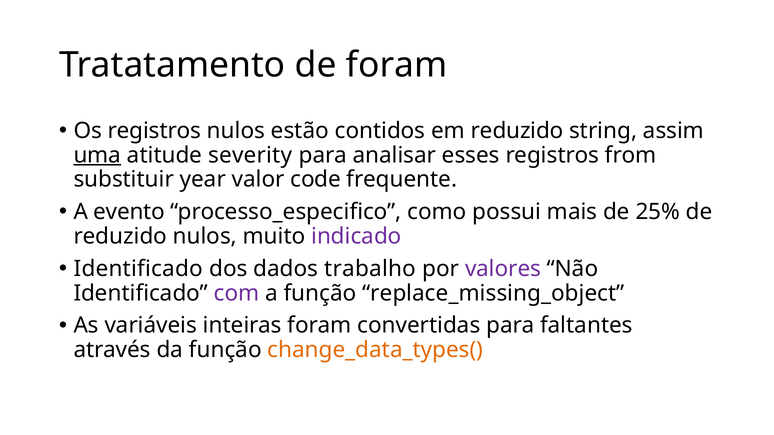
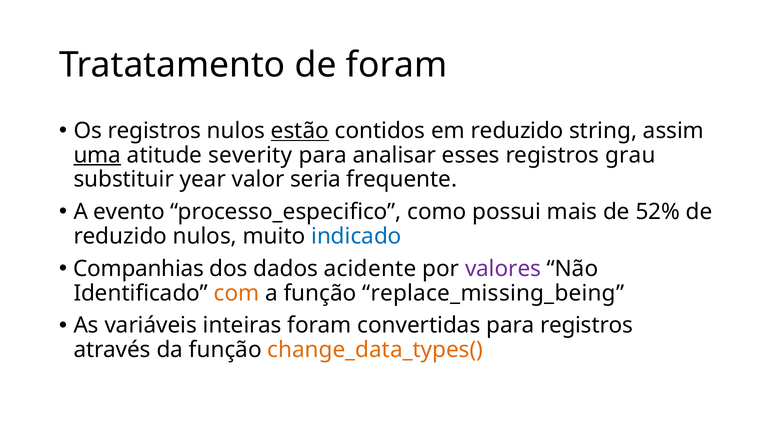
estão underline: none -> present
from: from -> grau
code: code -> seria
25%: 25% -> 52%
indicado colour: purple -> blue
Identificado at (138, 269): Identificado -> Companhias
trabalho: trabalho -> acidente
com colour: purple -> orange
replace_missing_object: replace_missing_object -> replace_missing_being
para faltantes: faltantes -> registros
